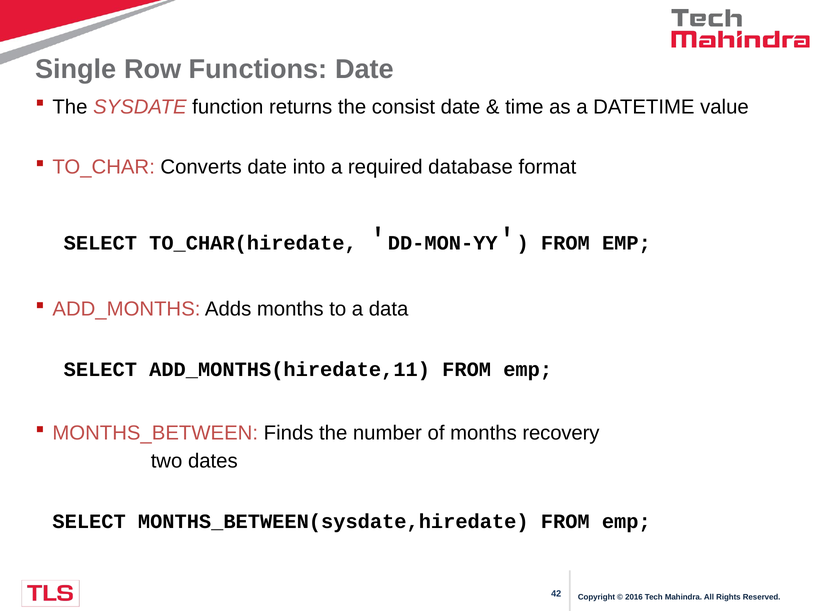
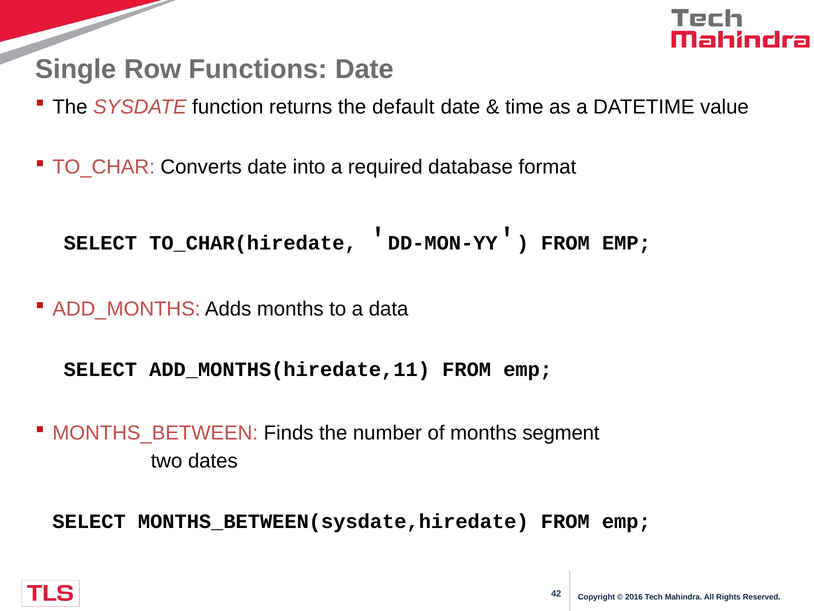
consist: consist -> default
recovery: recovery -> segment
